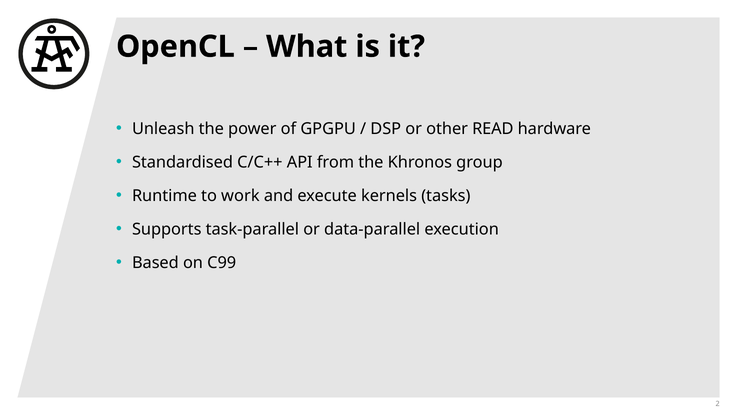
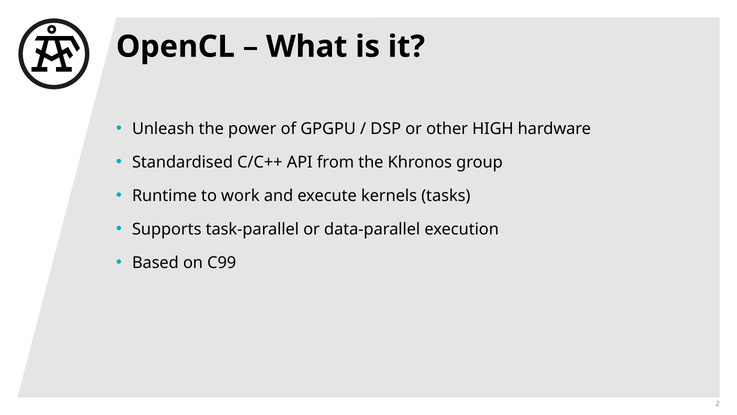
READ: READ -> HIGH
